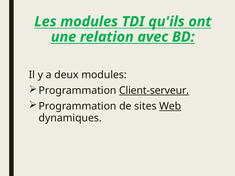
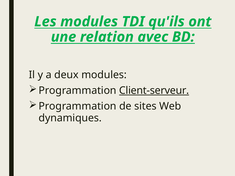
Web underline: present -> none
